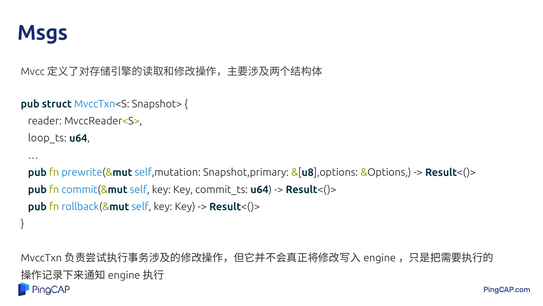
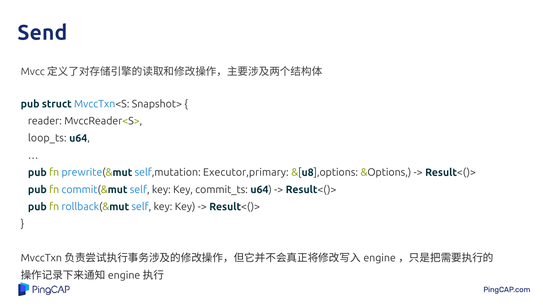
Msgs: Msgs -> Send
Snapshot,primary: Snapshot,primary -> Executor,primary
